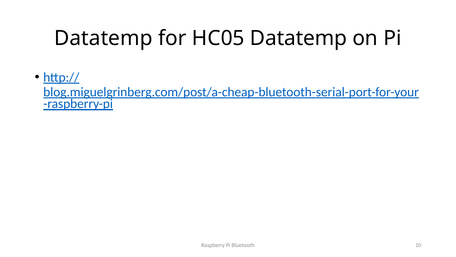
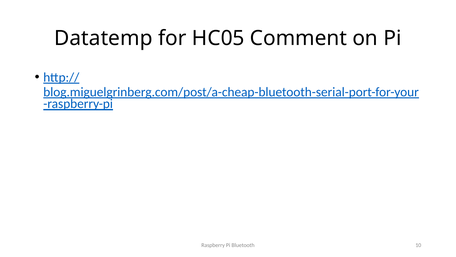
HC05 Datatemp: Datatemp -> Comment
